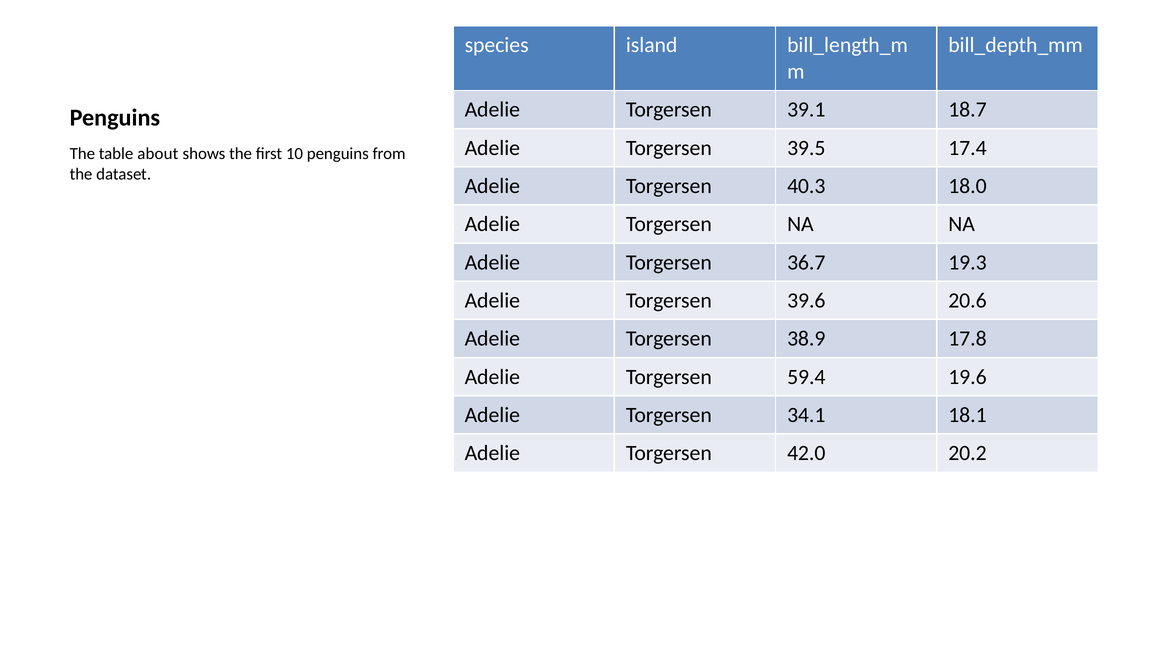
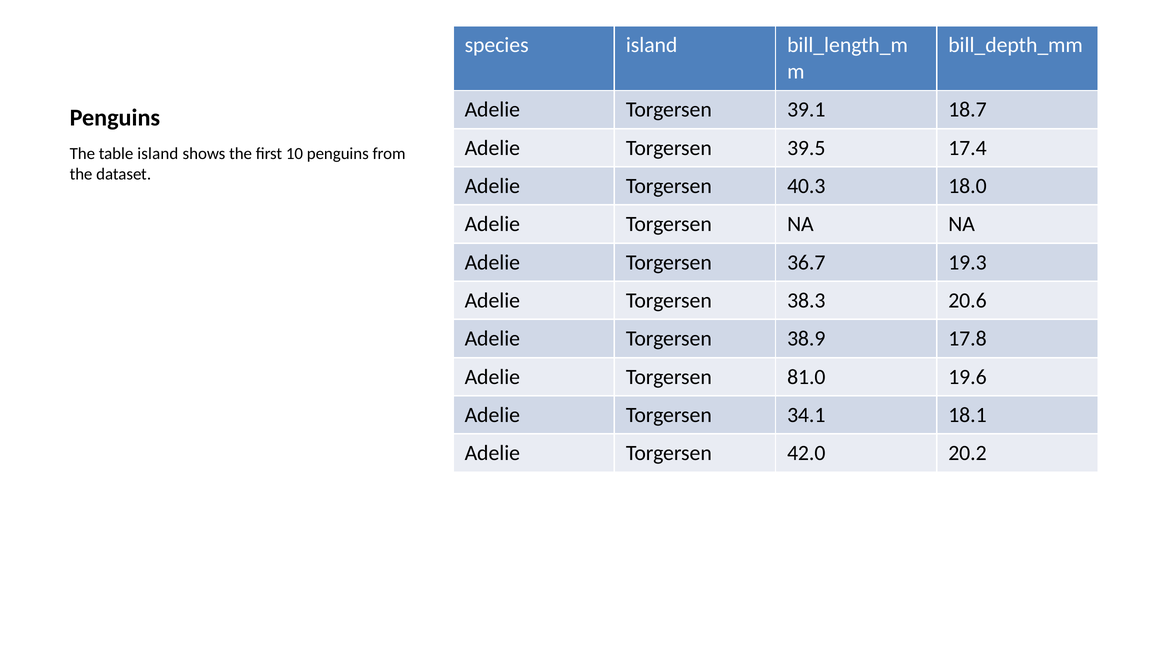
table about: about -> island
39.6: 39.6 -> 38.3
59.4: 59.4 -> 81.0
